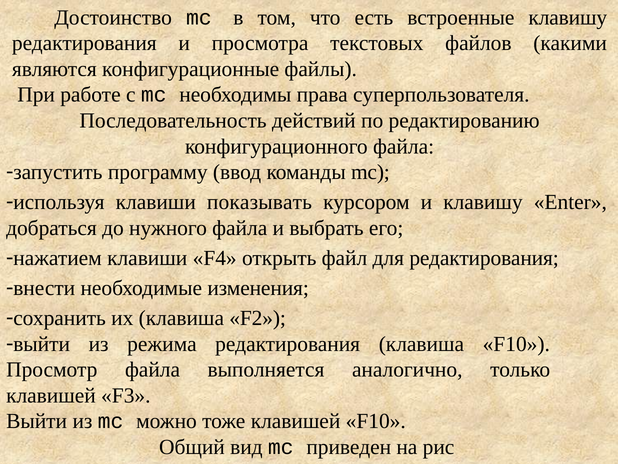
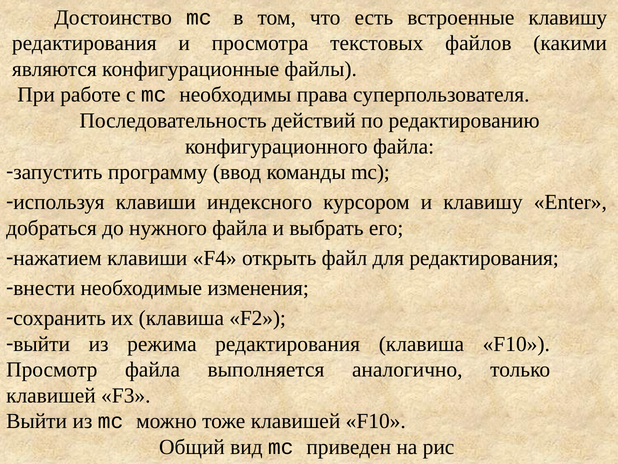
показывать: показывать -> индексного
